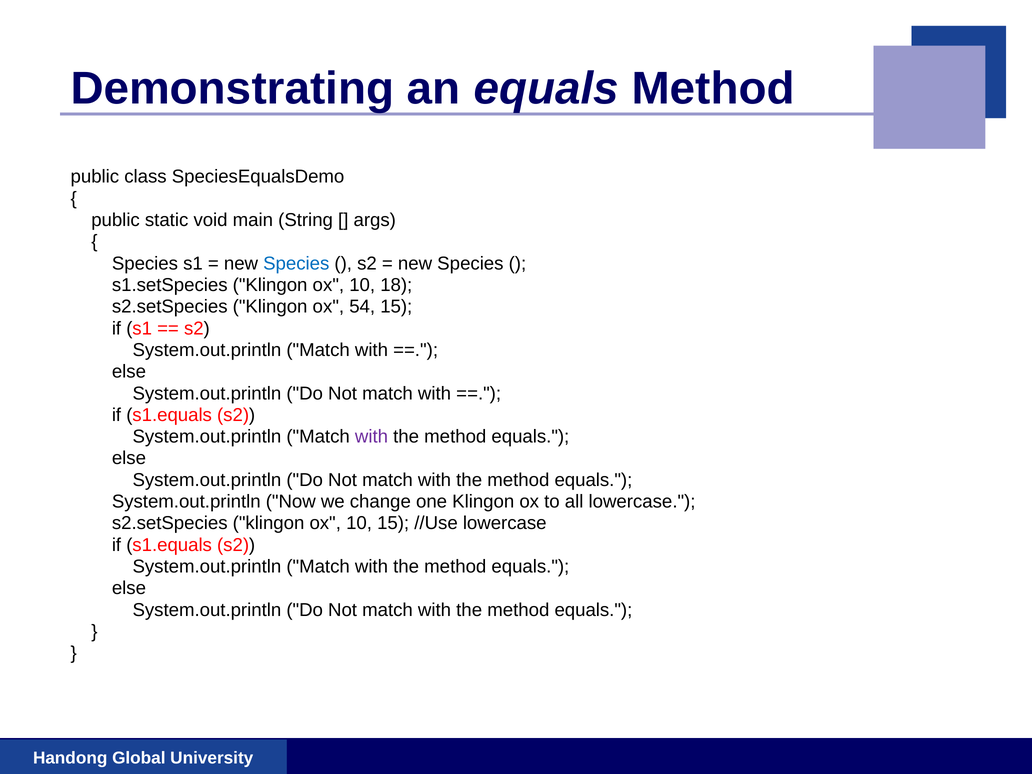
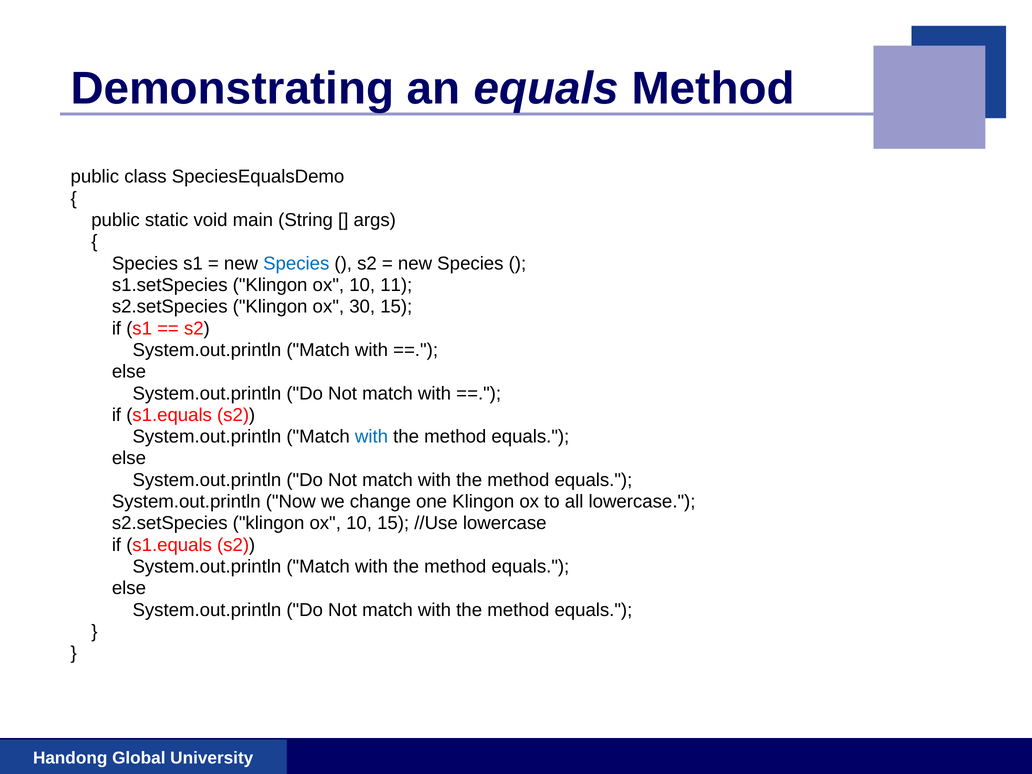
18: 18 -> 11
54: 54 -> 30
with at (371, 437) colour: purple -> blue
